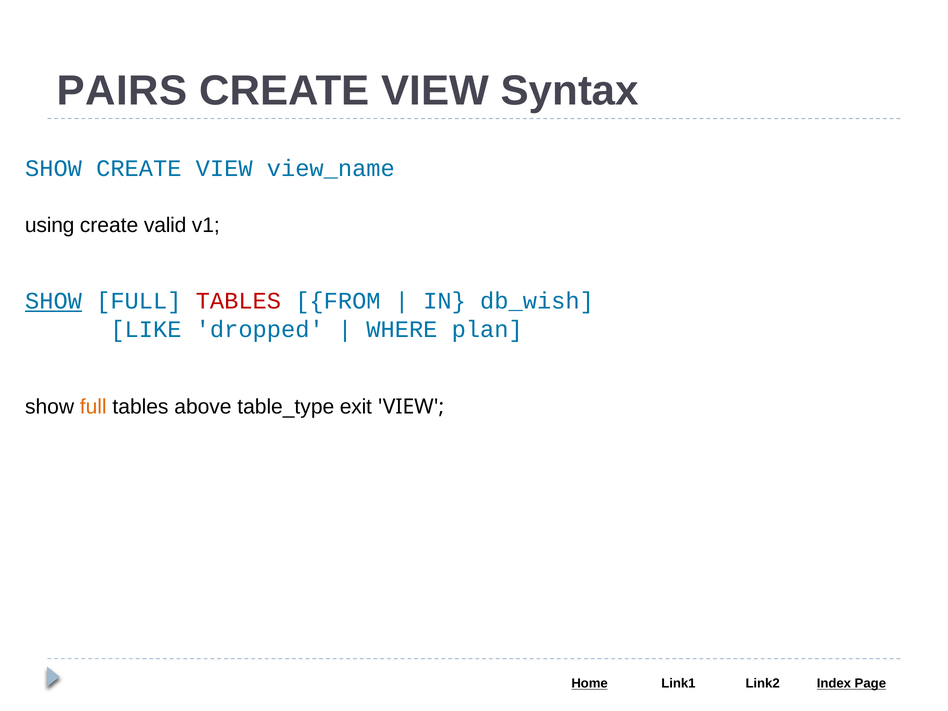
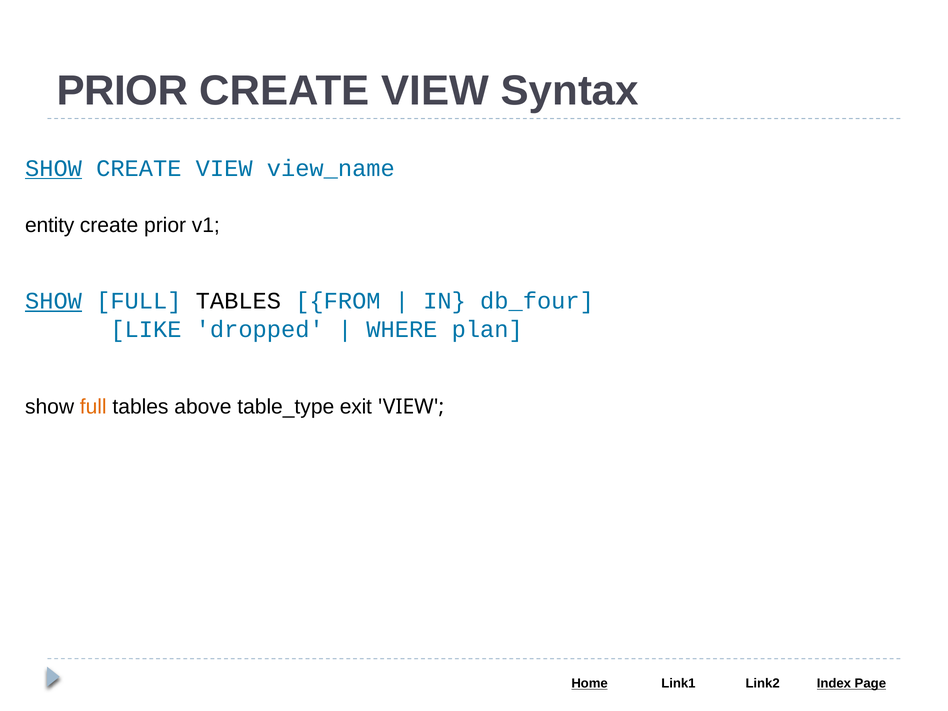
PAIRS at (122, 91): PAIRS -> PRIOR
SHOW at (54, 168) underline: none -> present
using: using -> entity
create valid: valid -> prior
TABLES at (238, 301) colour: red -> black
db_wish: db_wish -> db_four
